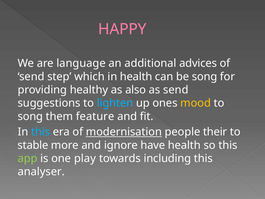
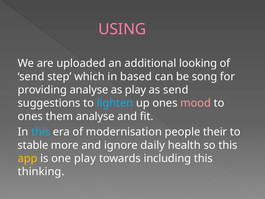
HAPPY: HAPPY -> USING
language: language -> uploaded
advices: advices -> looking
in health: health -> based
providing healthy: healthy -> analyse
as also: also -> play
mood colour: yellow -> pink
song at (30, 116): song -> ones
them feature: feature -> analyse
modernisation underline: present -> none
have: have -> daily
app colour: light green -> yellow
analyser: analyser -> thinking
